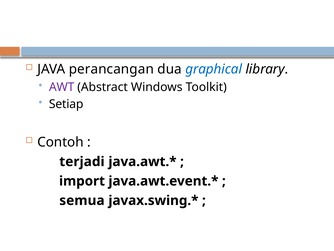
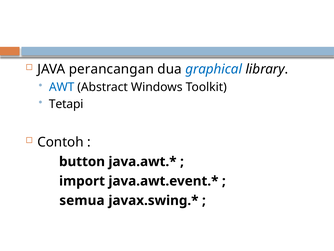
AWT colour: purple -> blue
Setiap: Setiap -> Tetapi
terjadi: terjadi -> button
